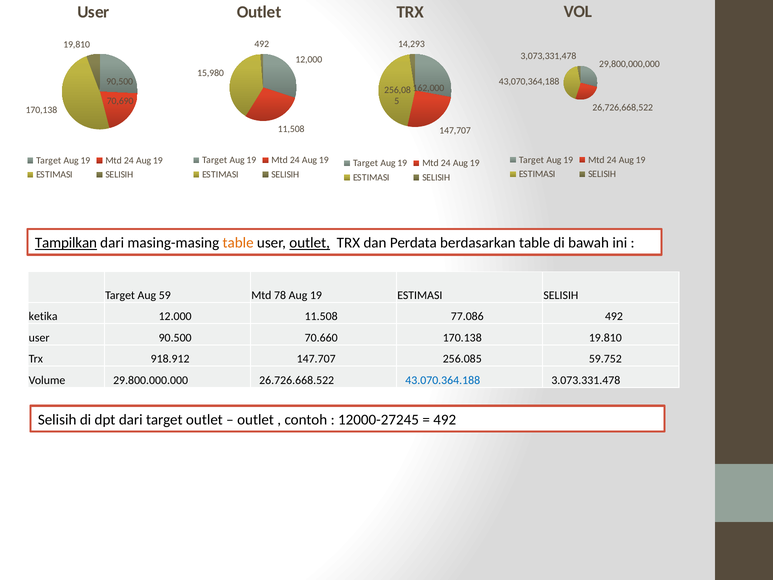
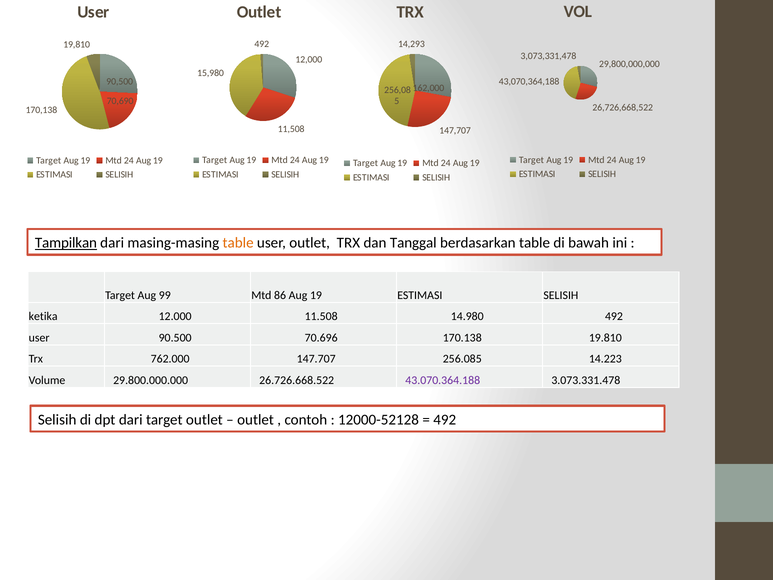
outlet at (310, 243) underline: present -> none
Perdata: Perdata -> Tanggal
59: 59 -> 99
78: 78 -> 86
77.086: 77.086 -> 14.980
70.660: 70.660 -> 70.696
918.912: 918.912 -> 762.000
59.752: 59.752 -> 14.223
43.070.364.188 colour: blue -> purple
12000-27245: 12000-27245 -> 12000-52128
